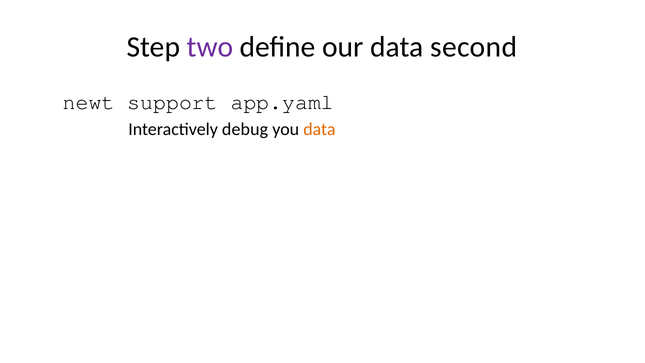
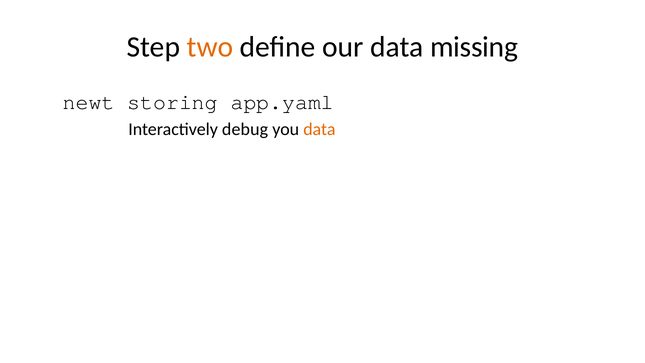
two colour: purple -> orange
second: second -> missing
support: support -> storing
